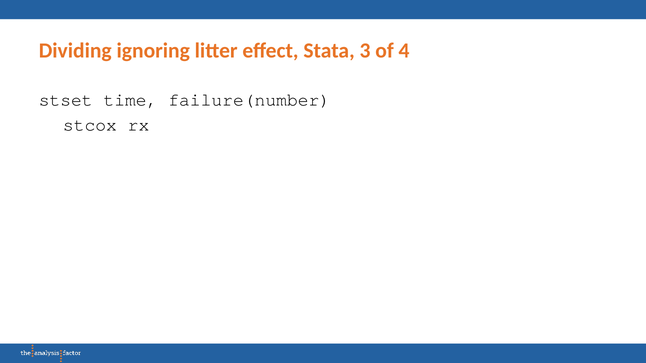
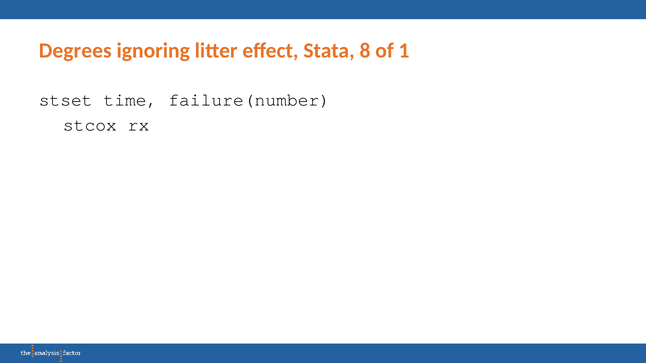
Dividing: Dividing -> Degrees
3: 3 -> 8
4: 4 -> 1
